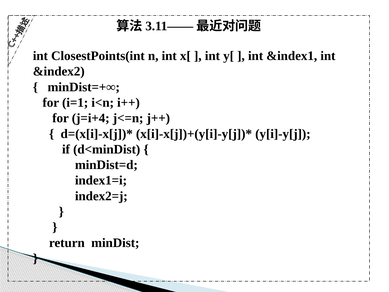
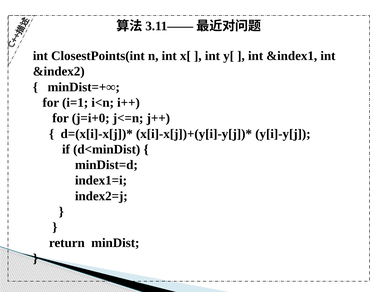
j=i+4: j=i+4 -> j=i+0
